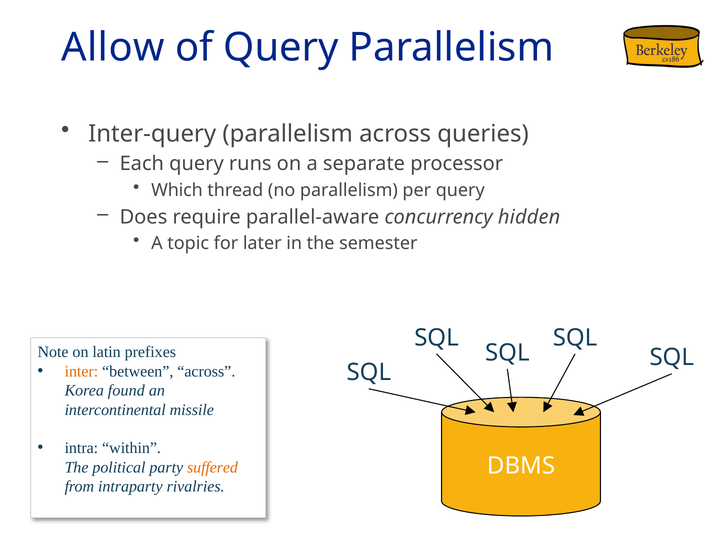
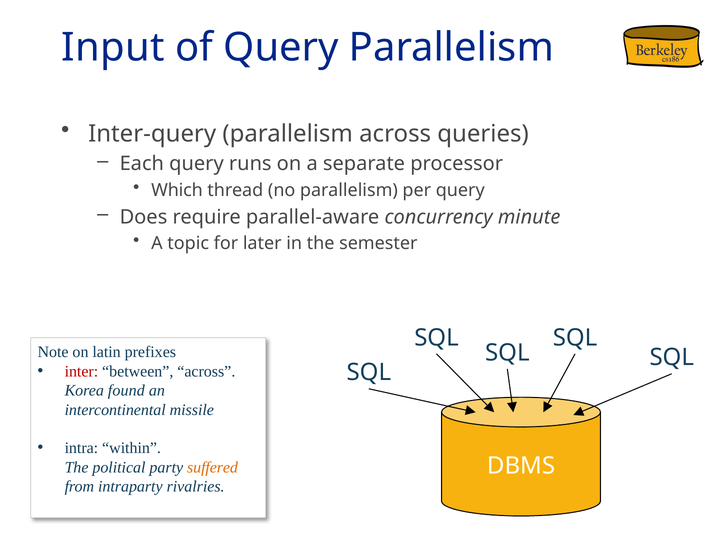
Allow: Allow -> Input
hidden: hidden -> minute
inter colour: orange -> red
